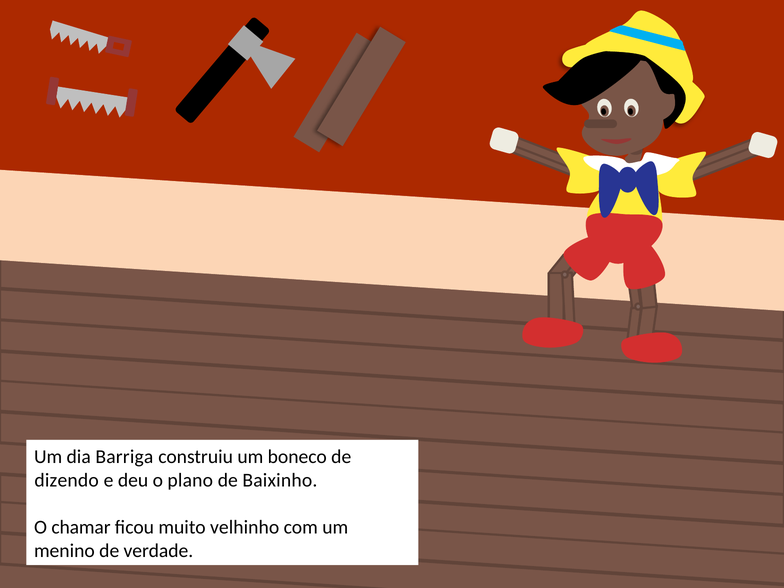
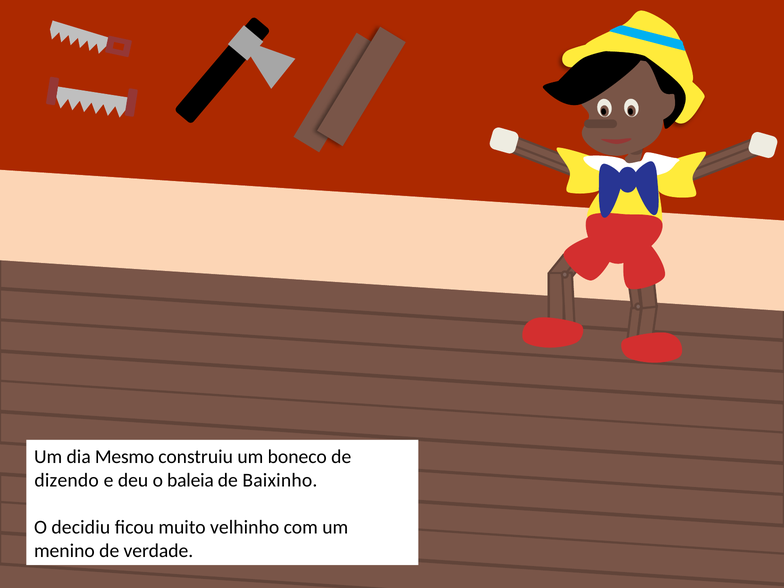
Barriga: Barriga -> Mesmo
plano: plano -> baleia
chamar: chamar -> decidiu
